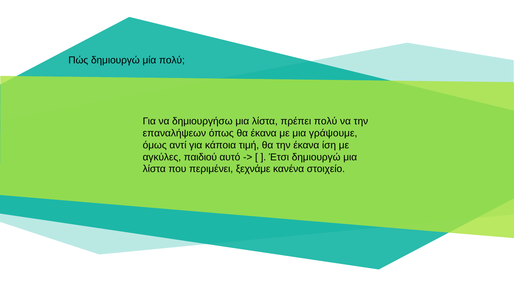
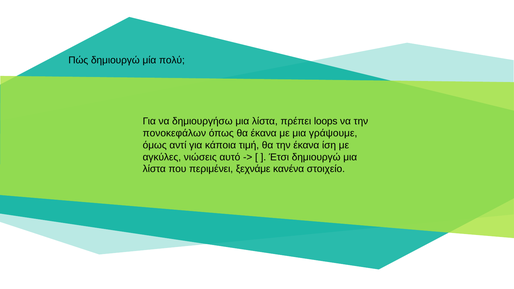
πρέπει πολύ: πολύ -> loops
επαναλήψεων: επαναλήψεων -> πονοκεφάλων
παιδιού: παιδιού -> νιώσεις
